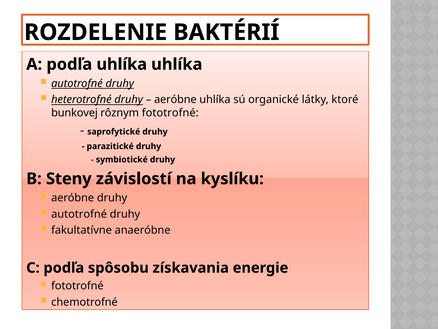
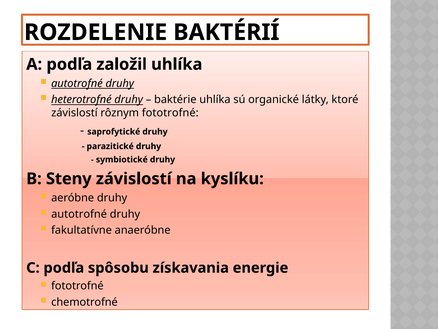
podľa uhlíka: uhlíka -> založil
aeróbne at (175, 100): aeróbne -> baktérie
bunkovej at (74, 113): bunkovej -> závislostí
